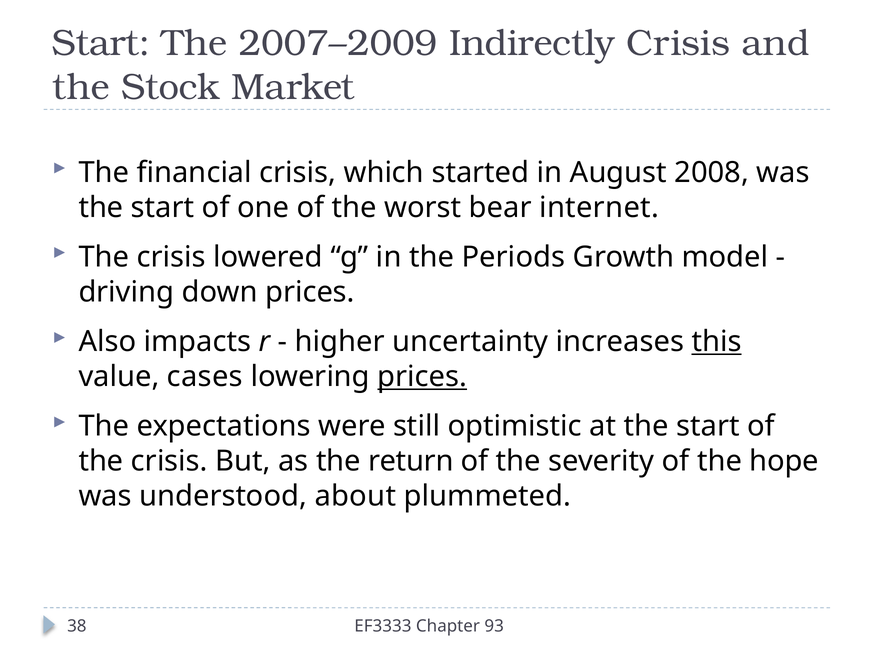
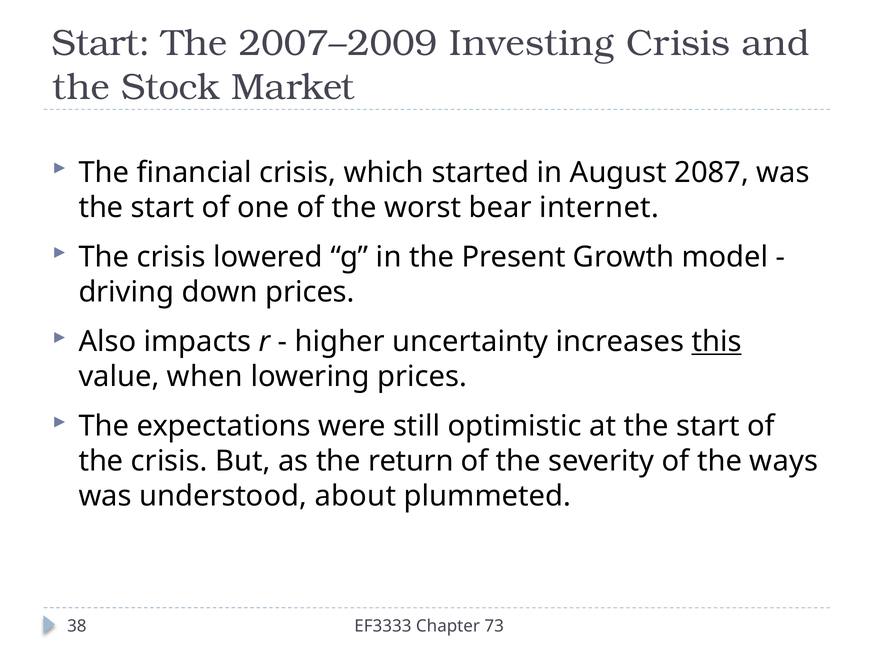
Indirectly: Indirectly -> Investing
2008: 2008 -> 2087
Periods: Periods -> Present
cases: cases -> when
prices at (422, 377) underline: present -> none
hope: hope -> ways
93: 93 -> 73
